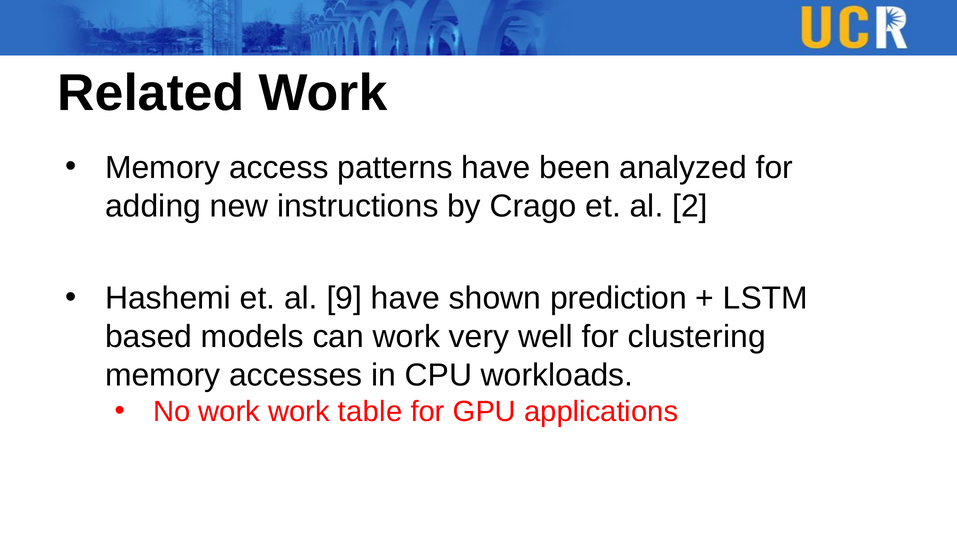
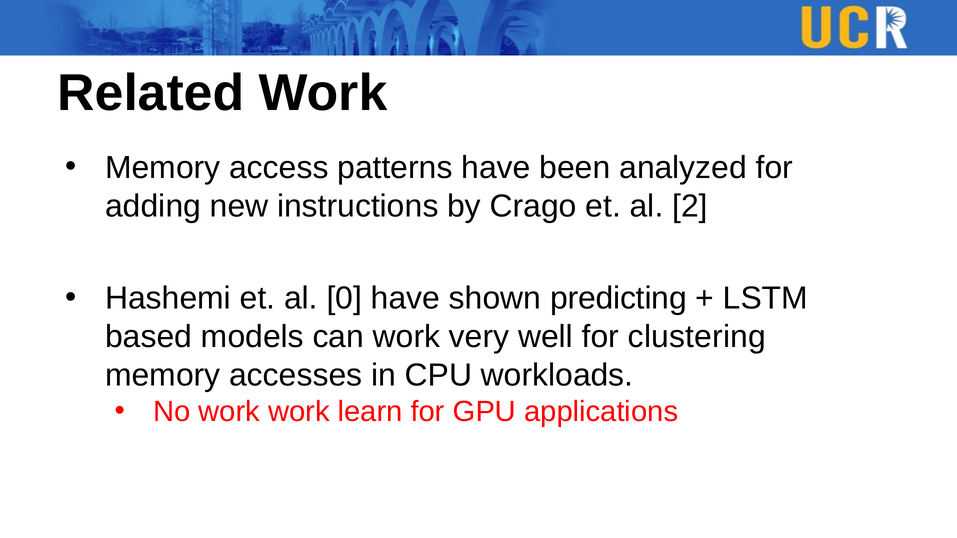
9: 9 -> 0
prediction: prediction -> predicting
table: table -> learn
